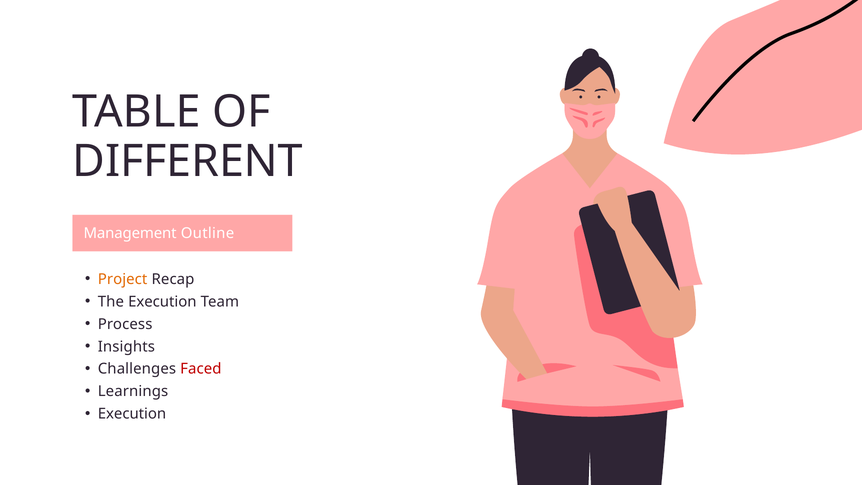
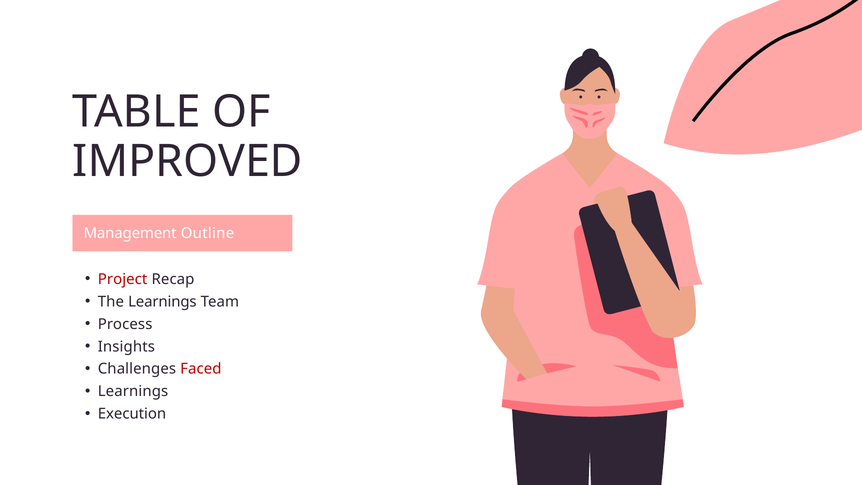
DIFFERENT: DIFFERENT -> IMPROVED
Project colour: orange -> red
The Execution: Execution -> Learnings
